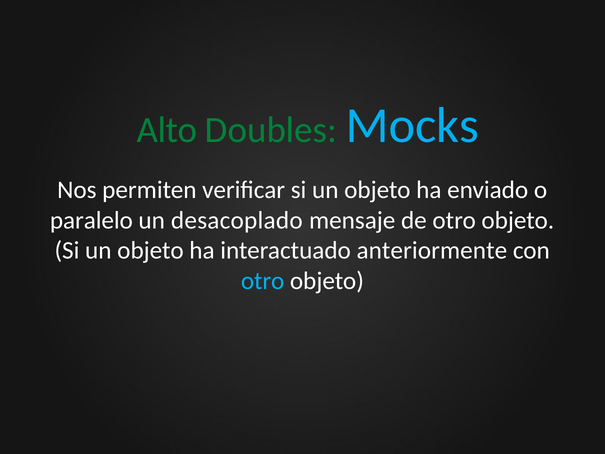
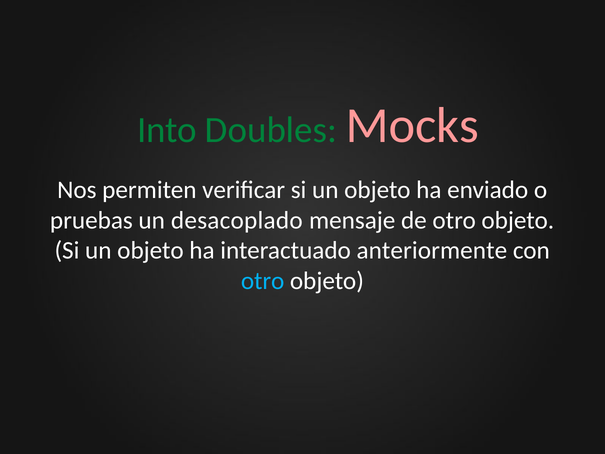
Alto: Alto -> Into
Mocks colour: light blue -> pink
paralelo: paralelo -> pruebas
